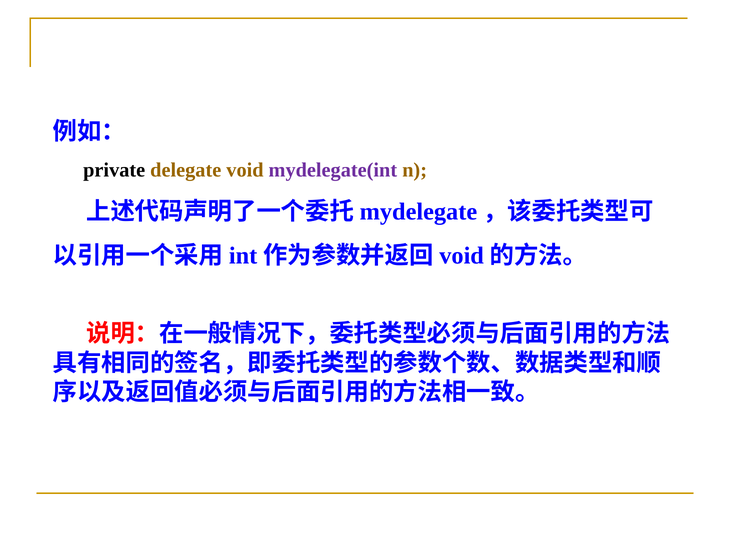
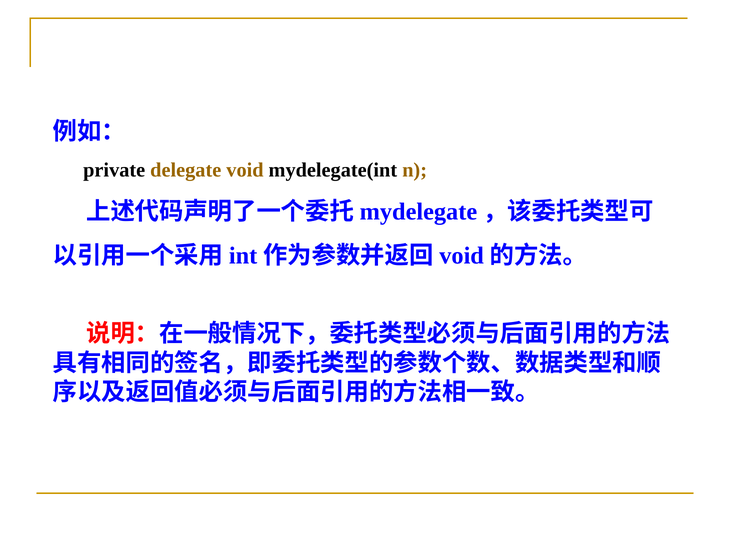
mydelegate(int colour: purple -> black
